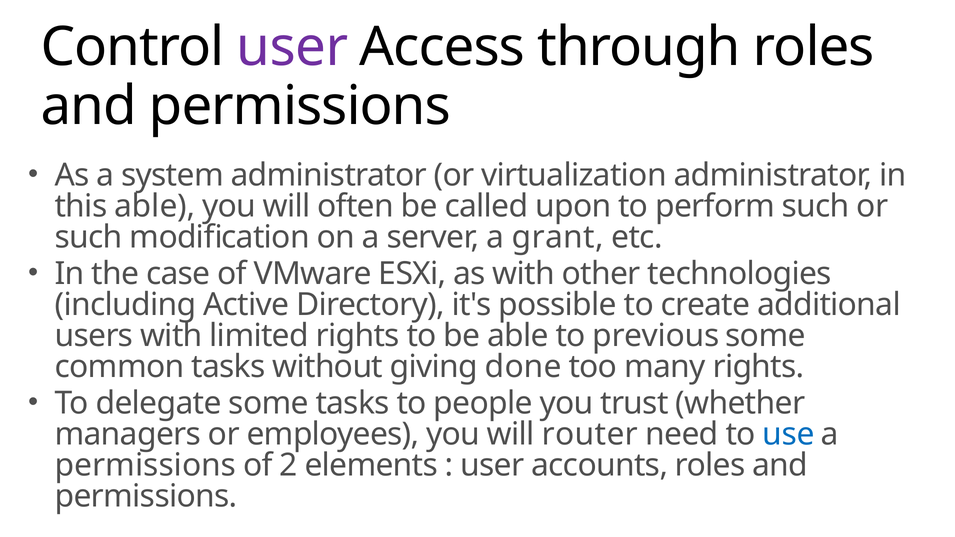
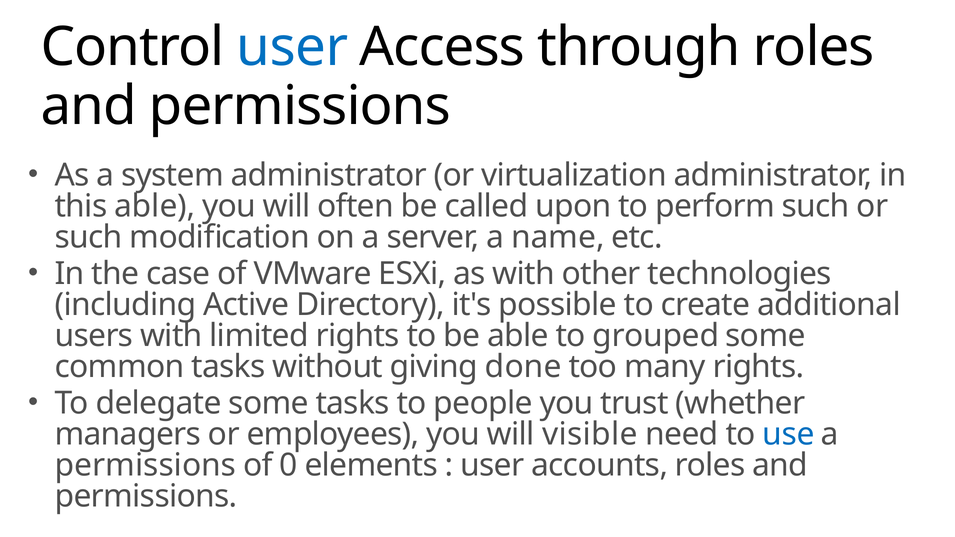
user at (292, 47) colour: purple -> blue
grant: grant -> name
previous: previous -> grouped
router: router -> visible
2: 2 -> 0
